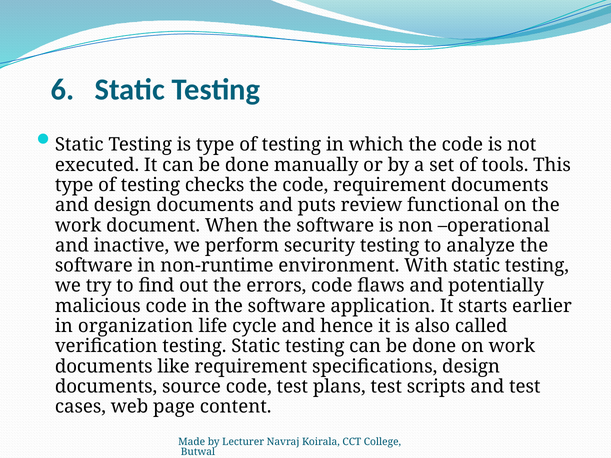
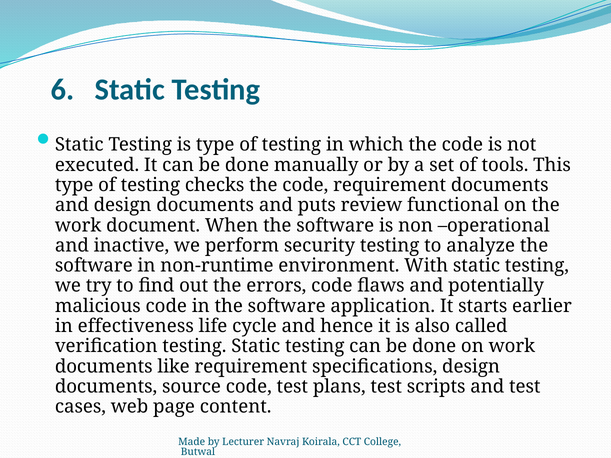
organization: organization -> effectiveness
